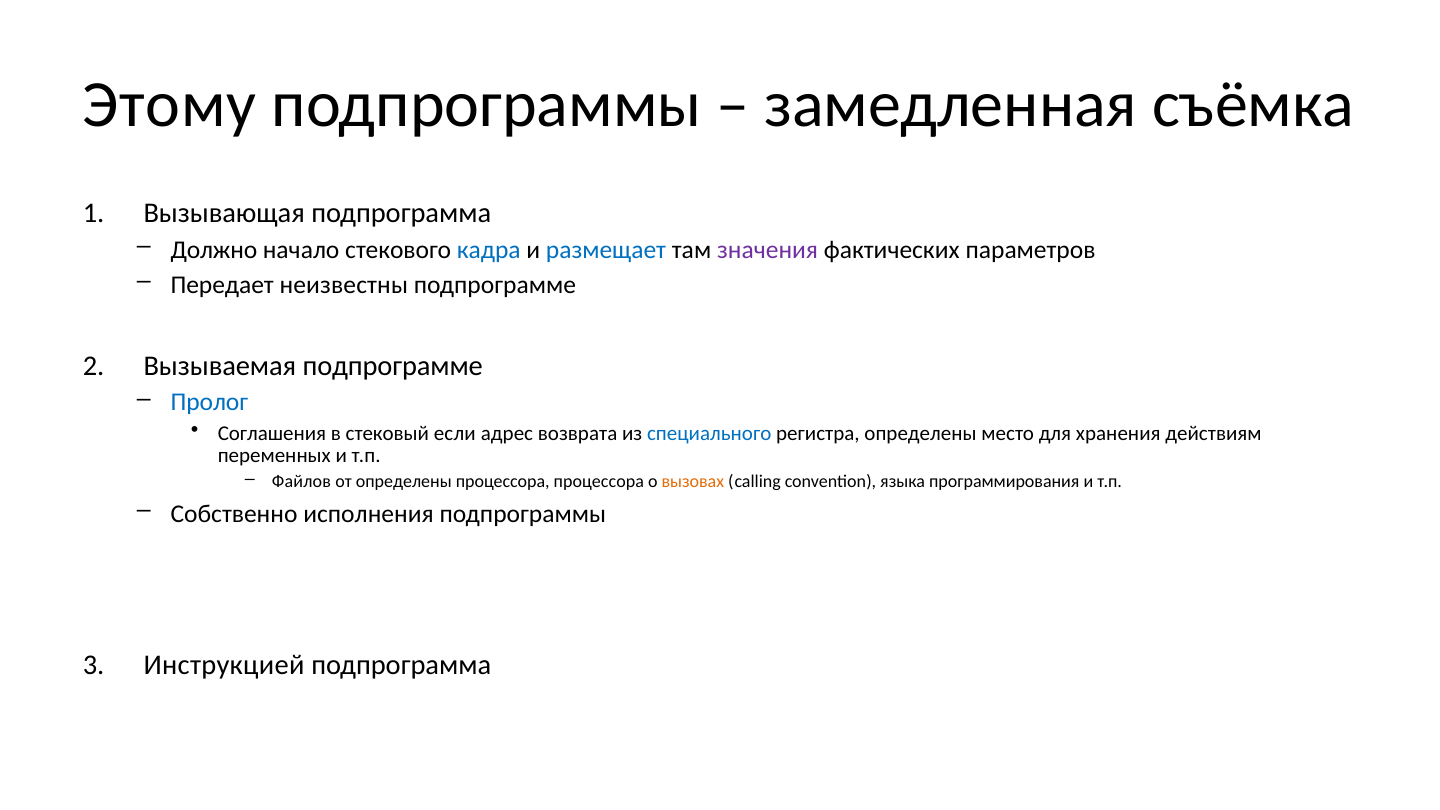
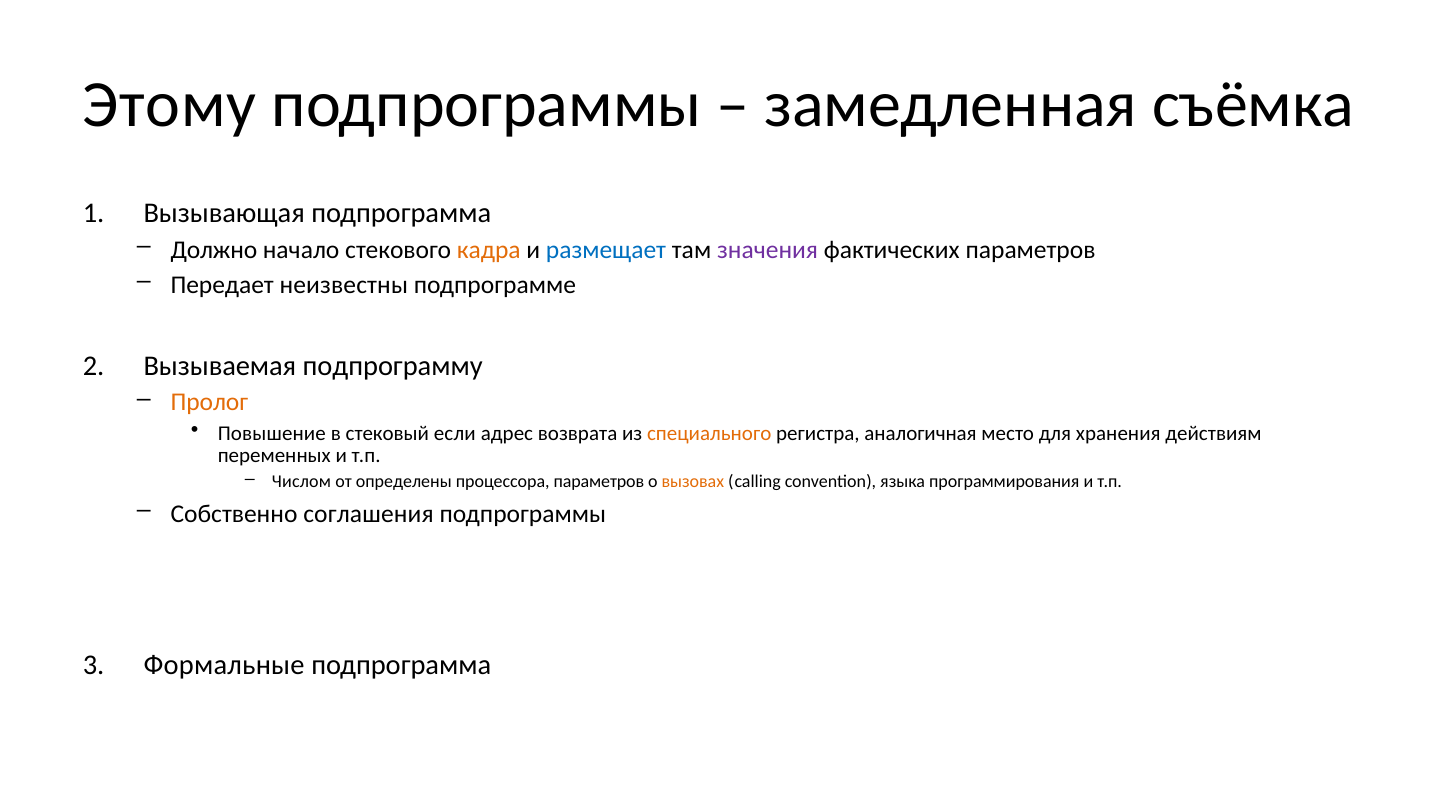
кадра colour: blue -> orange
Вызываемая подпрограмме: подпрограмме -> подпрограмму
Пролог at (209, 402) colour: blue -> orange
Соглашения: Соглашения -> Повышение
специального colour: blue -> orange
регистра определены: определены -> аналогичная
Файлов: Файлов -> Числом
процессора процессора: процессора -> параметров
исполнения: исполнения -> соглашения
Инструкцией: Инструкцией -> Формальные
